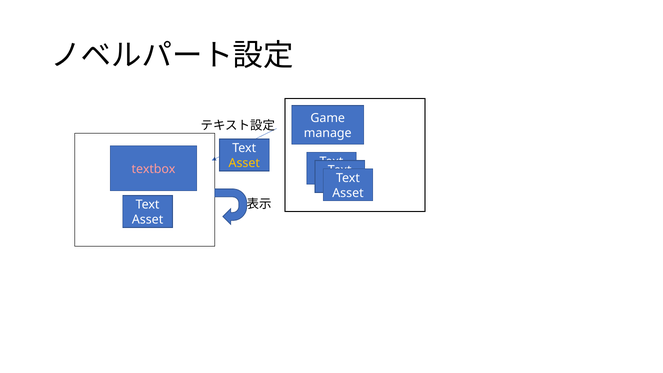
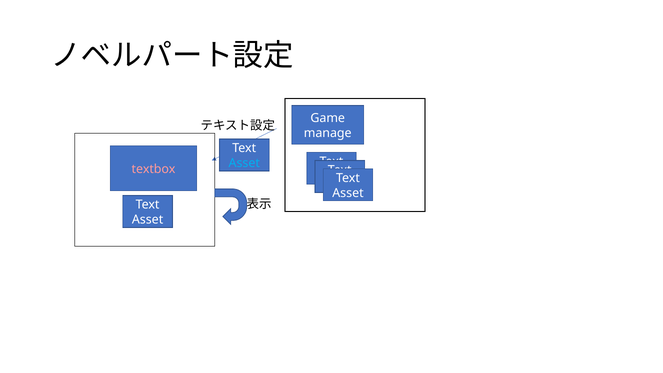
Asset at (244, 163) colour: yellow -> light blue
